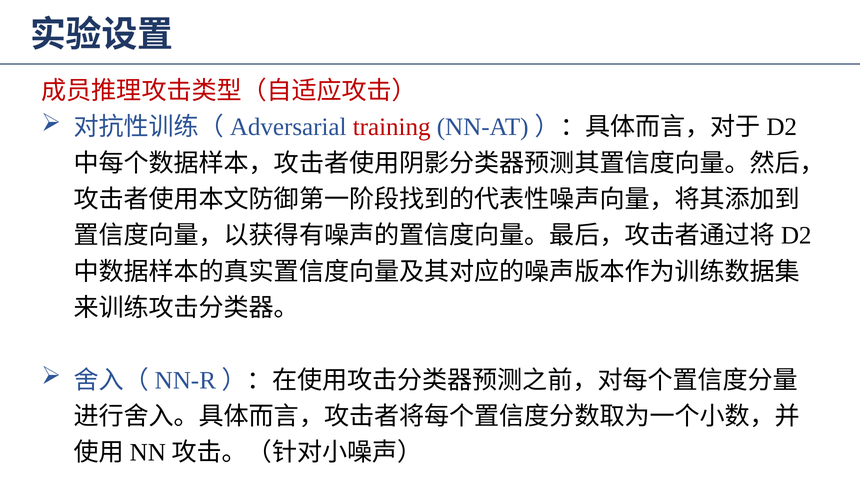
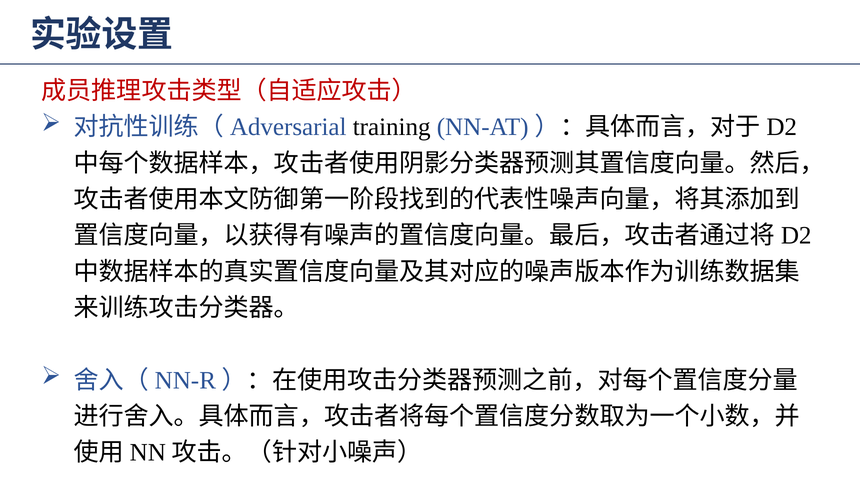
training colour: red -> black
